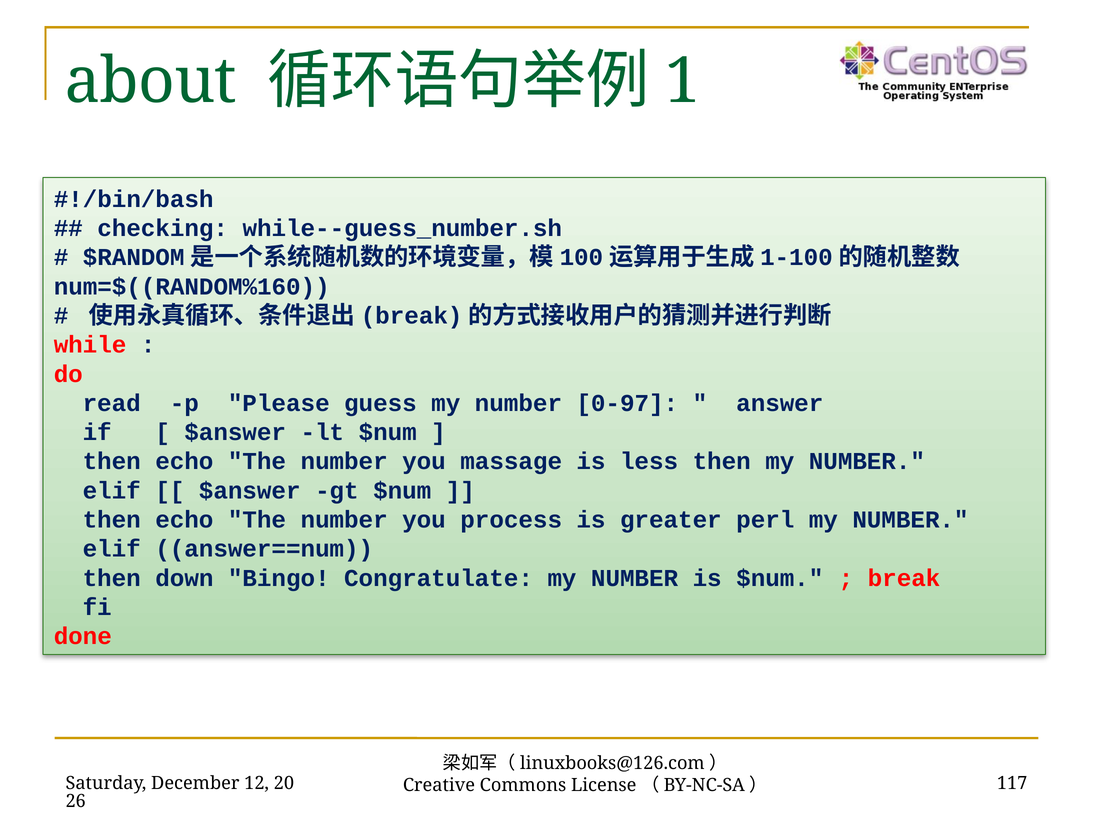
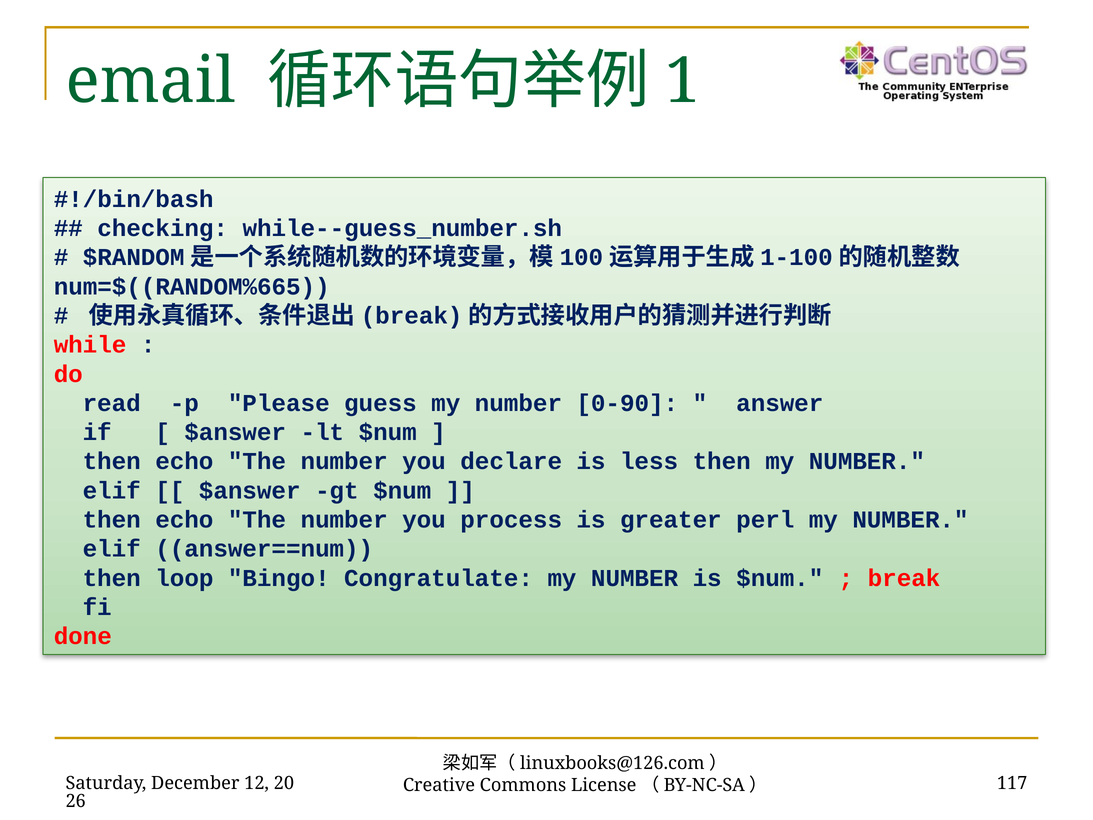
about: about -> email
num=$((RANDOM%160: num=$((RANDOM%160 -> num=$((RANDOM%665
0-97: 0-97 -> 0-90
massage: massage -> declare
down: down -> loop
